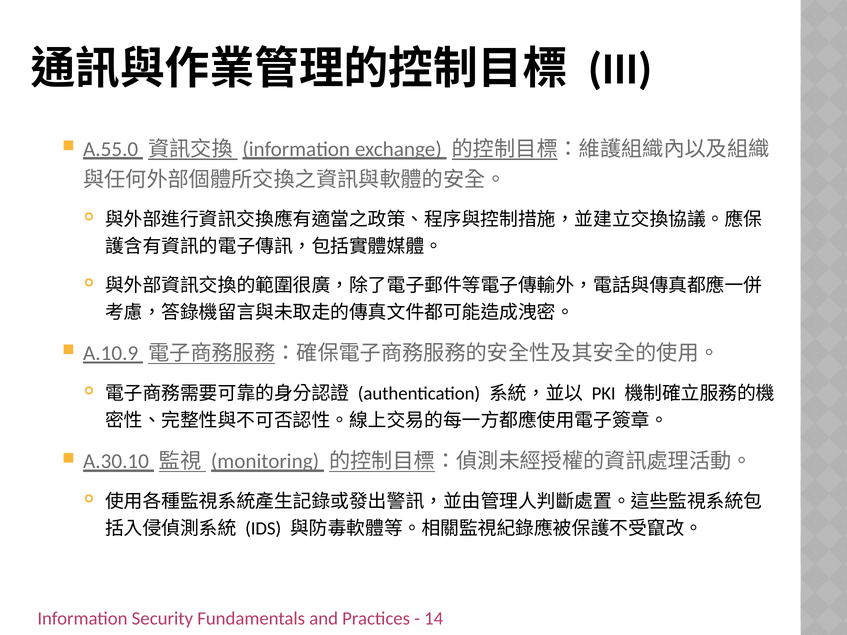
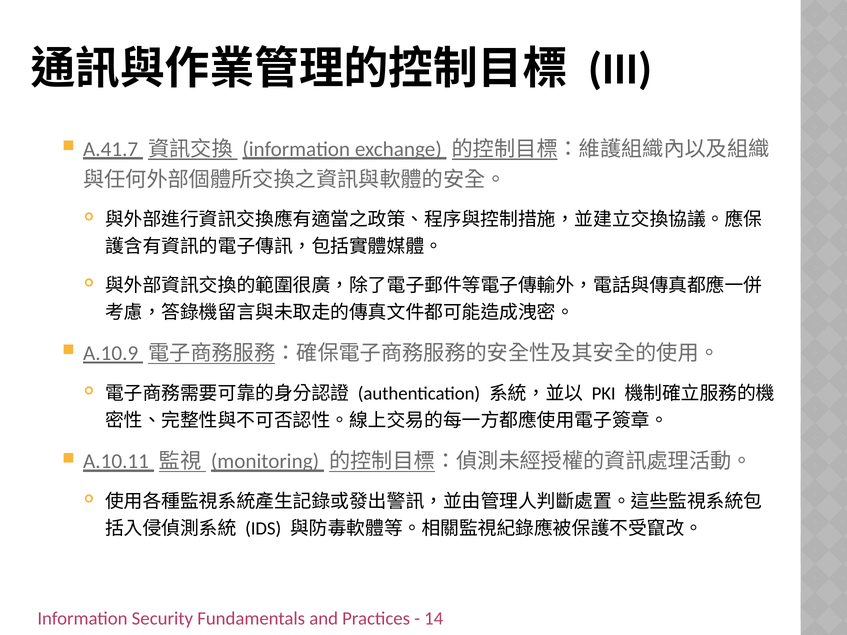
A.55.0: A.55.0 -> A.41.7
A.30.10: A.30.10 -> A.10.11
